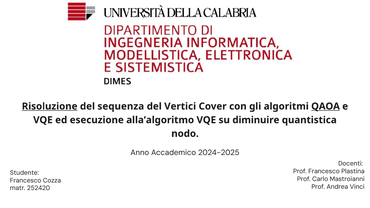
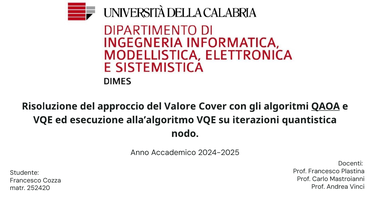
Risoluzione underline: present -> none
sequenza: sequenza -> approccio
Vertici: Vertici -> Valore
diminuire: diminuire -> iterazioni
